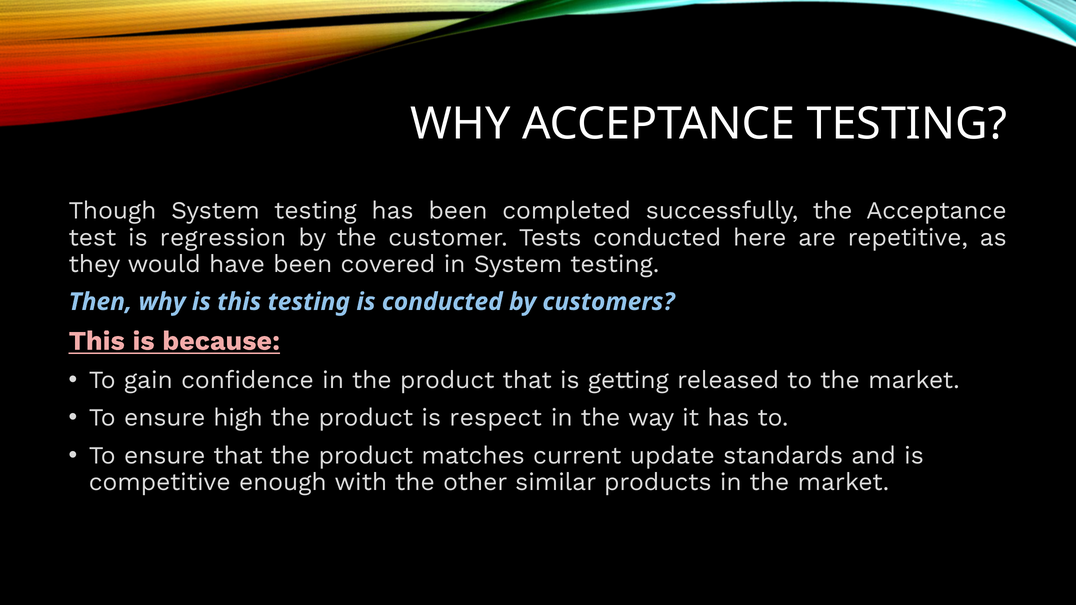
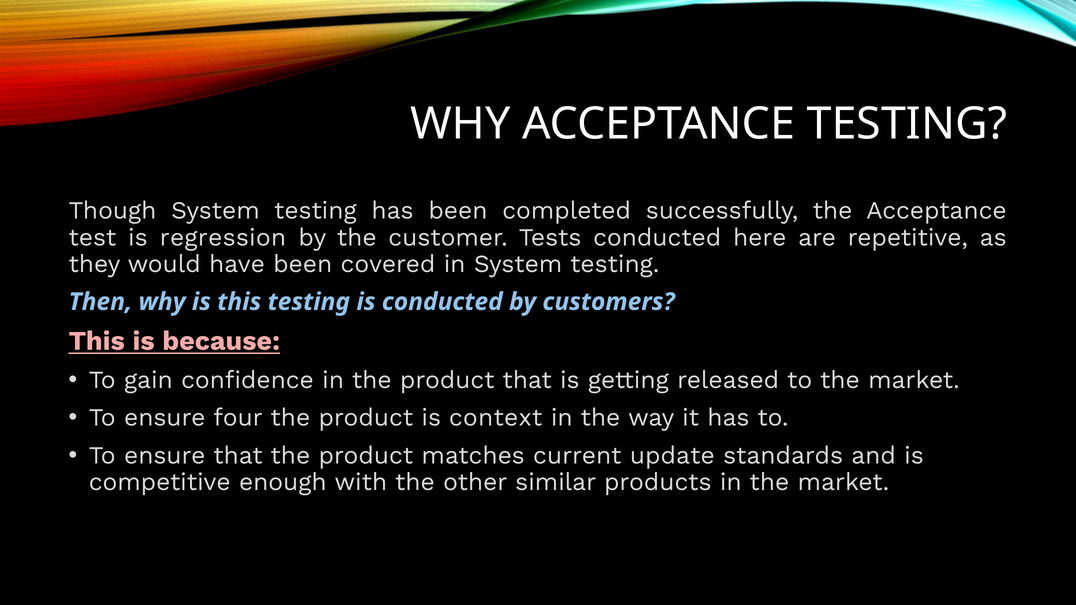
high: high -> four
respect: respect -> context
